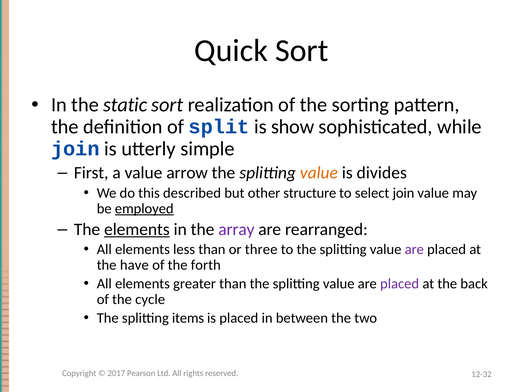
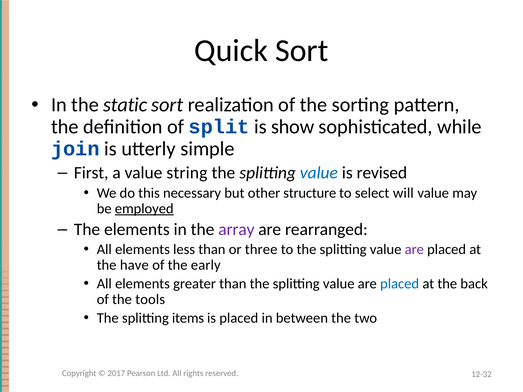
arrow: arrow -> string
value at (319, 173) colour: orange -> blue
divides: divides -> revised
described: described -> necessary
select join: join -> will
elements at (137, 229) underline: present -> none
forth: forth -> early
placed at (400, 284) colour: purple -> blue
cycle: cycle -> tools
